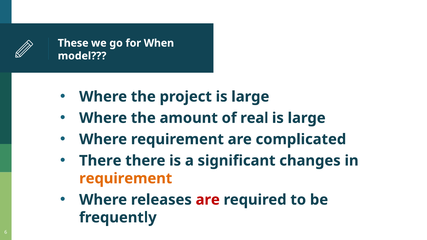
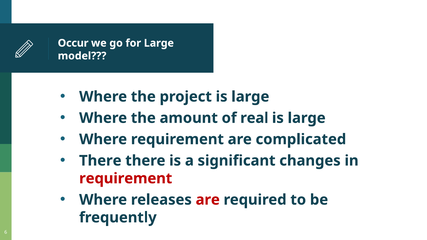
These: These -> Occur
for When: When -> Large
requirement at (126, 179) colour: orange -> red
